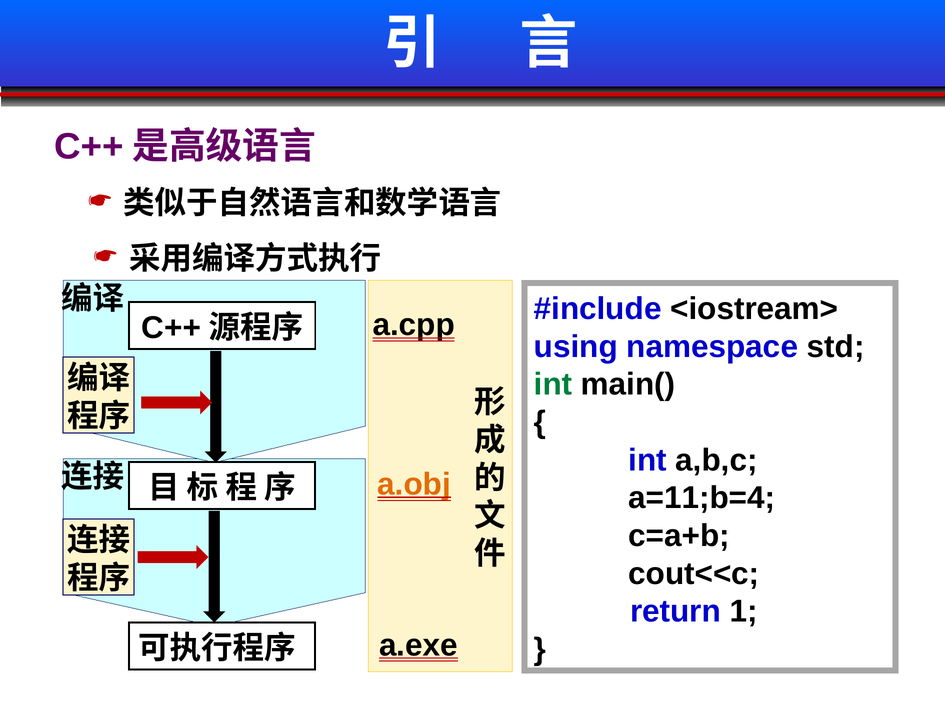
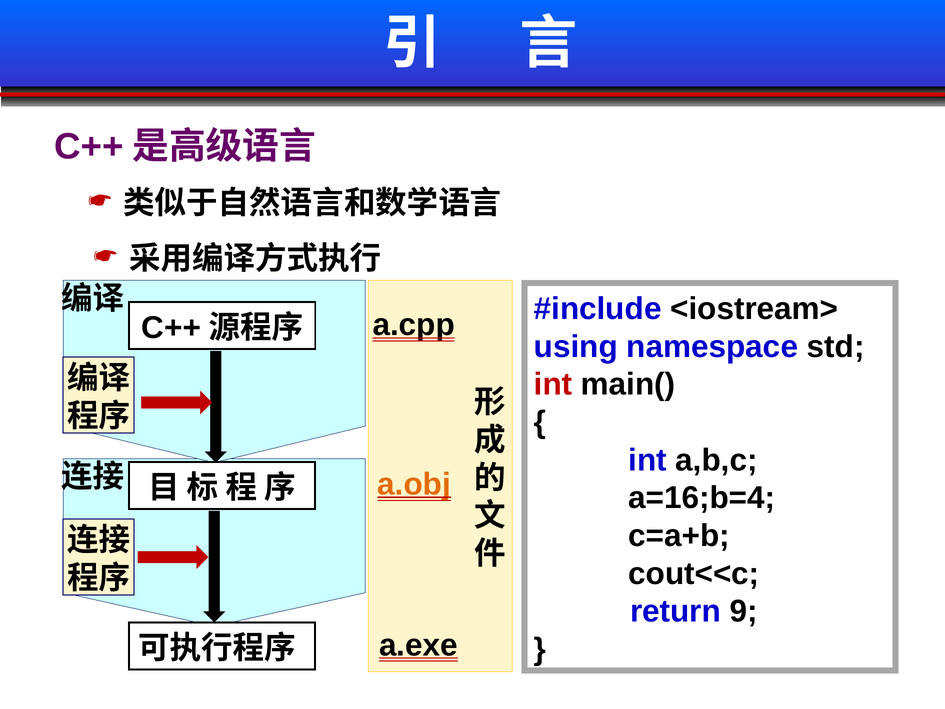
int at (553, 384) colour: green -> red
a=11;b=4: a=11;b=4 -> a=16;b=4
1: 1 -> 9
